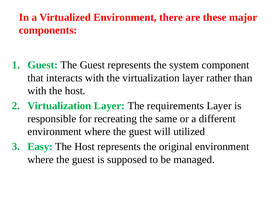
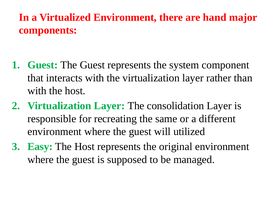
these: these -> hand
requirements: requirements -> consolidation
